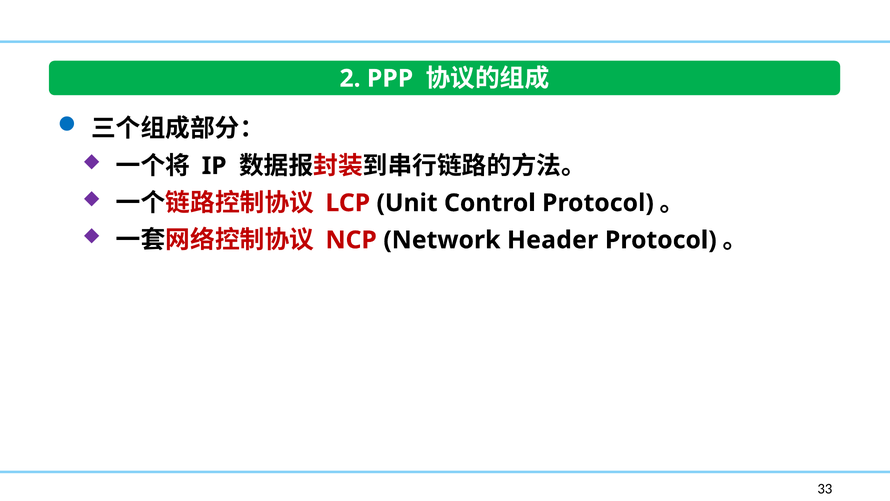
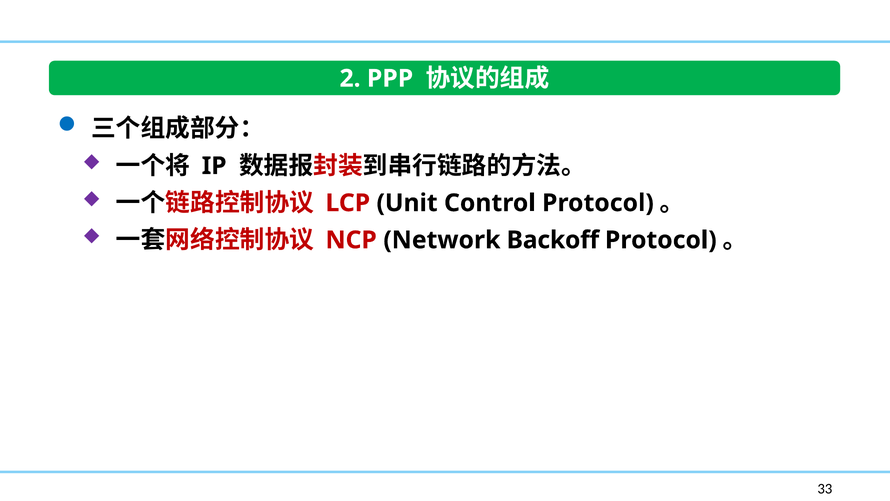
Header: Header -> Backoff
